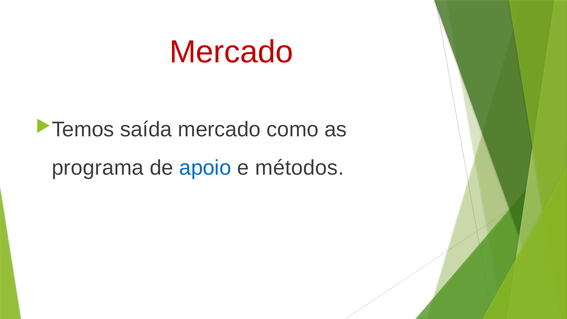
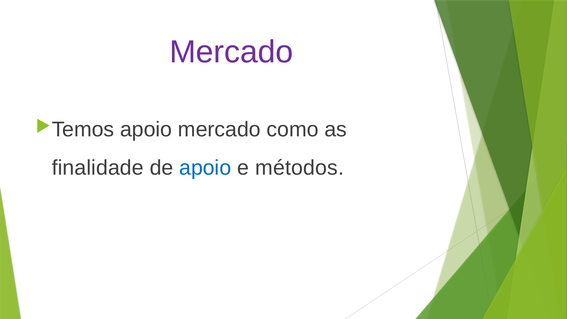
Mercado at (231, 52) colour: red -> purple
saída at (146, 130): saída -> apoio
programa: programa -> finalidade
